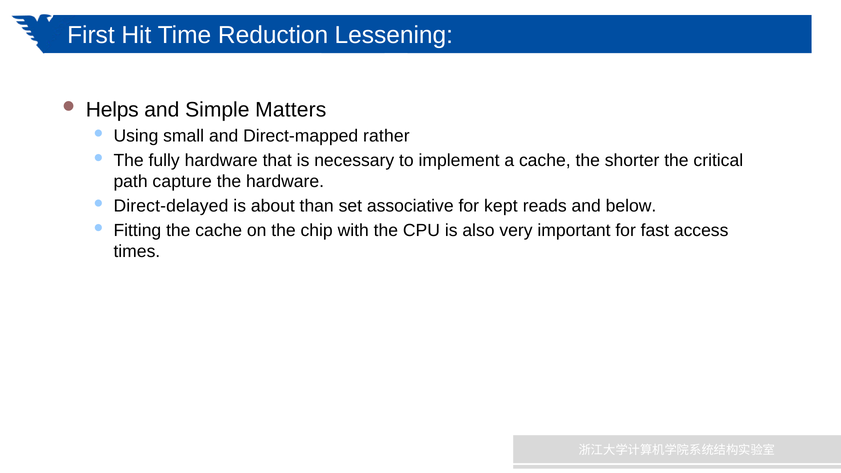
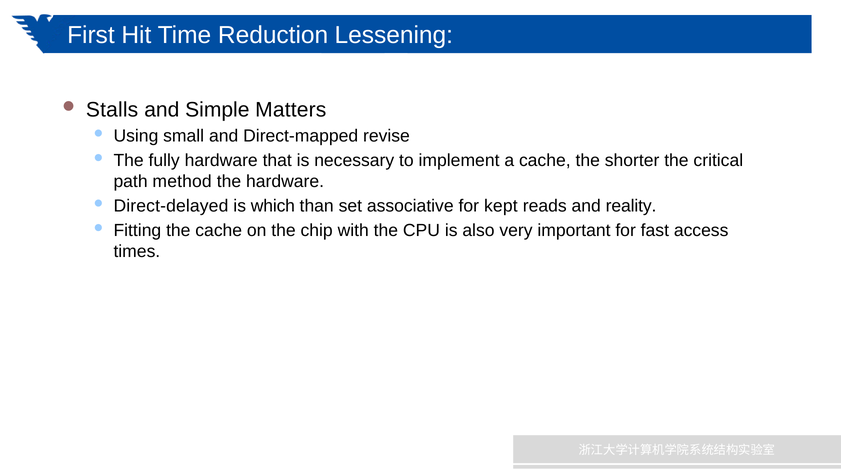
Helps: Helps -> Stalls
rather: rather -> revise
capture: capture -> method
about: about -> which
below: below -> reality
